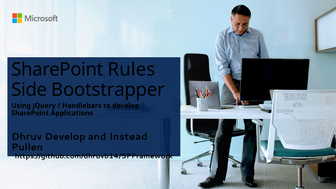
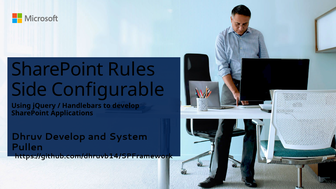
Bootstrapper: Bootstrapper -> Configurable
Instead: Instead -> System
